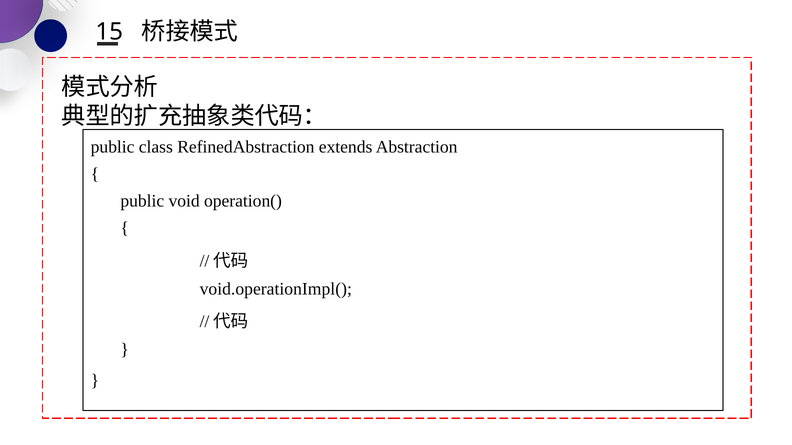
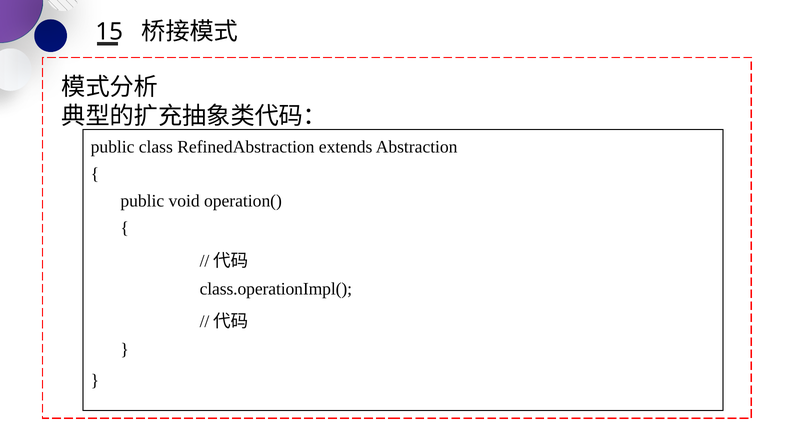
void.operationImpl(: void.operationImpl( -> class.operationImpl(
